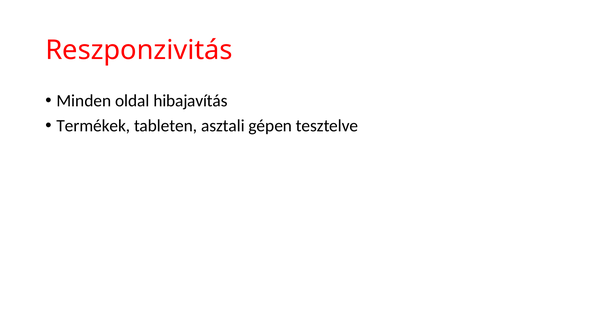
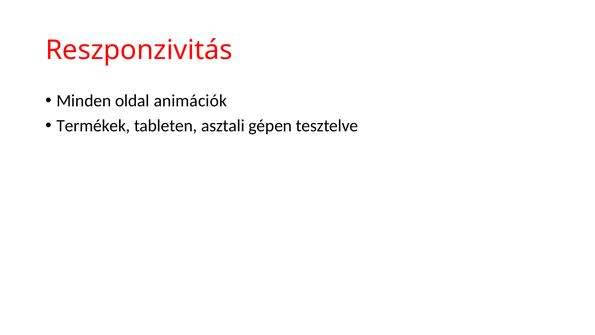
hibajavítás: hibajavítás -> animációk
